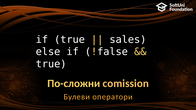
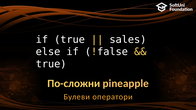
comission: comission -> pineapple
